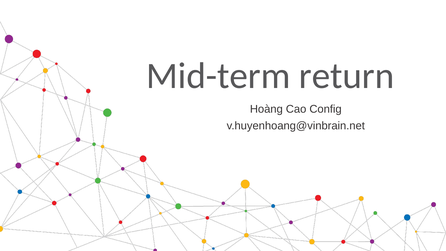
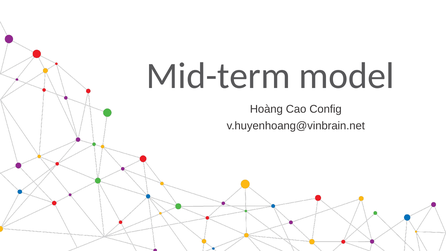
return: return -> model
